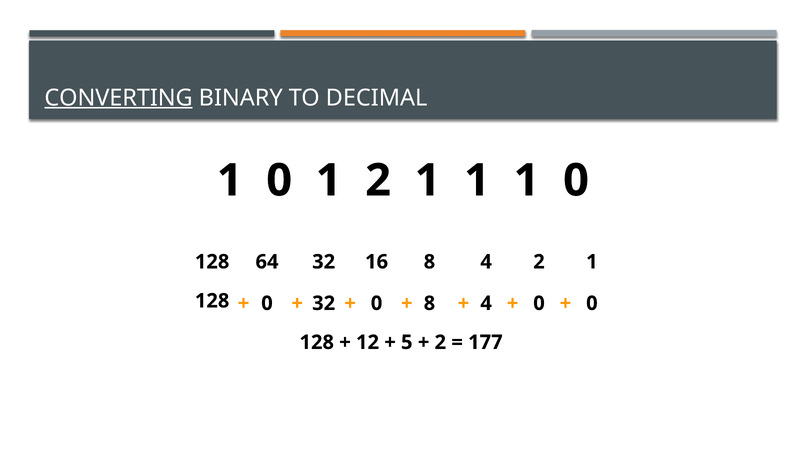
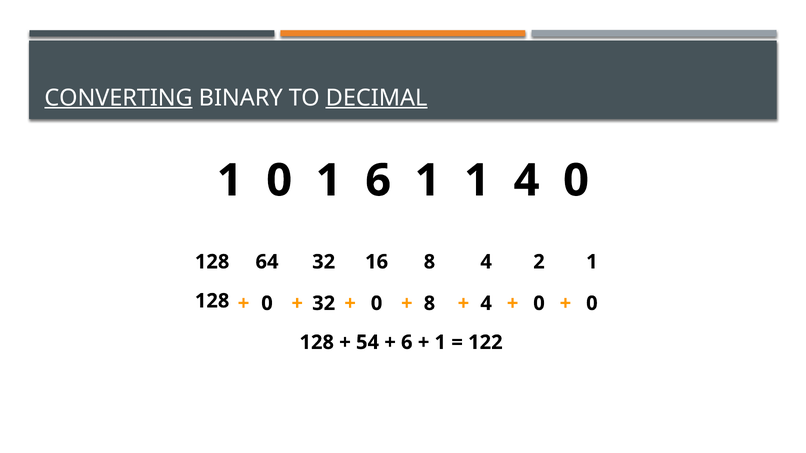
DECIMAL underline: none -> present
2 at (378, 181): 2 -> 6
1 1 1: 1 -> 4
12: 12 -> 54
5 at (407, 343): 5 -> 6
2 at (440, 343): 2 -> 1
177: 177 -> 122
